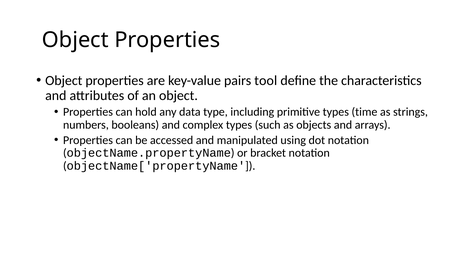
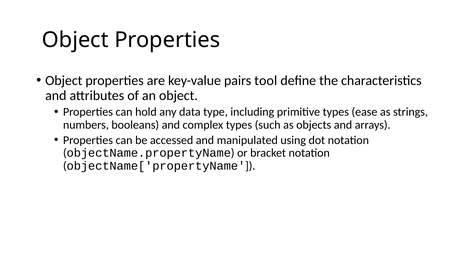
time: time -> ease
